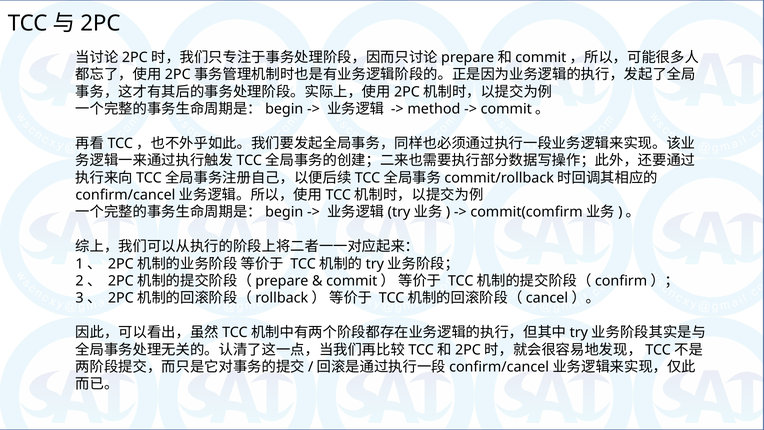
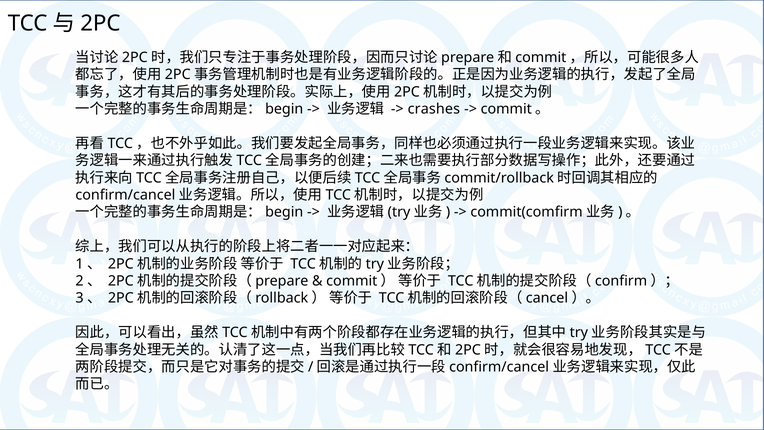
method: method -> crashes
